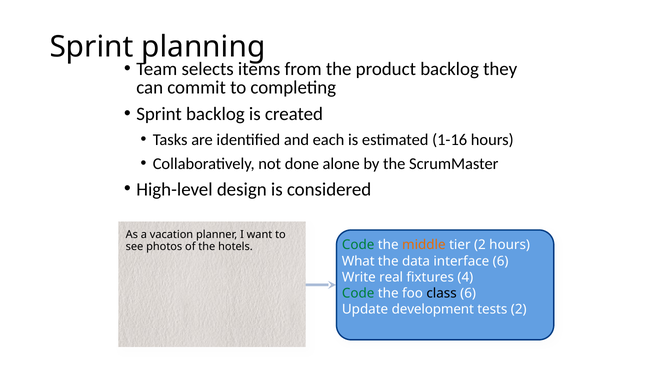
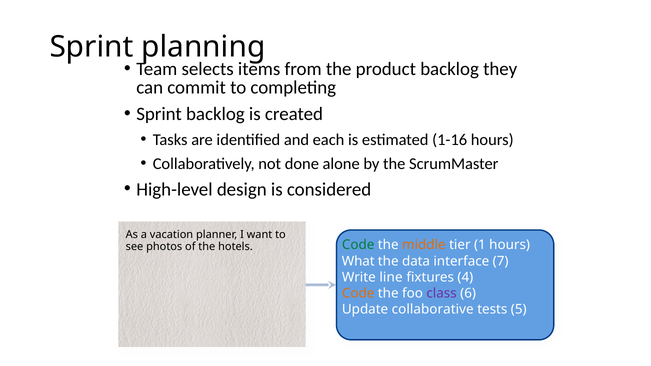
tier 2: 2 -> 1
interface 6: 6 -> 7
real: real -> line
Code at (358, 294) colour: green -> orange
class colour: black -> purple
development: development -> collaborative
tests 2: 2 -> 5
